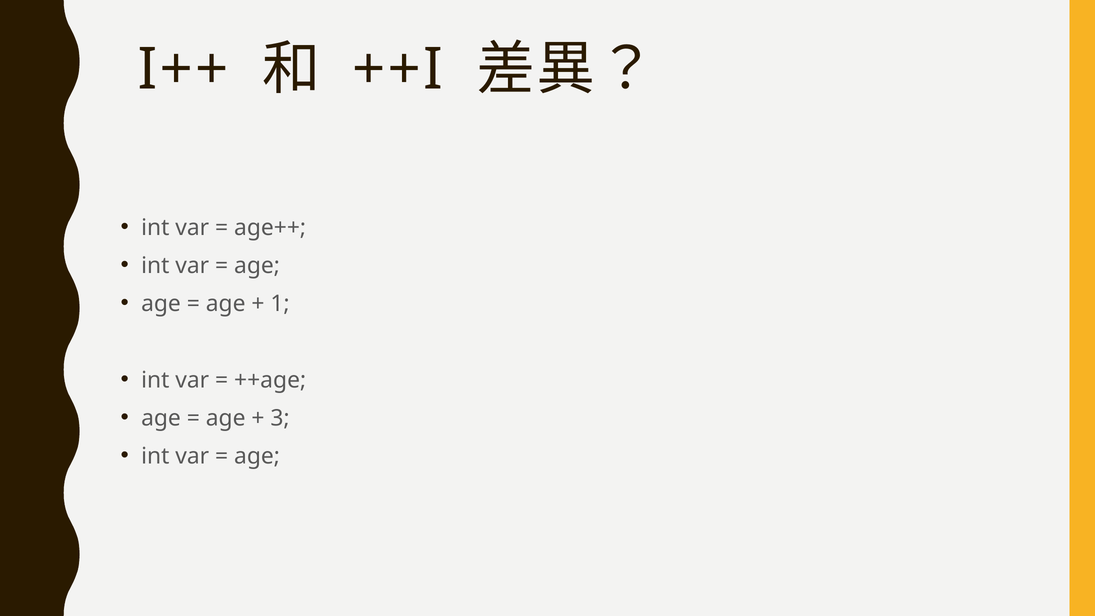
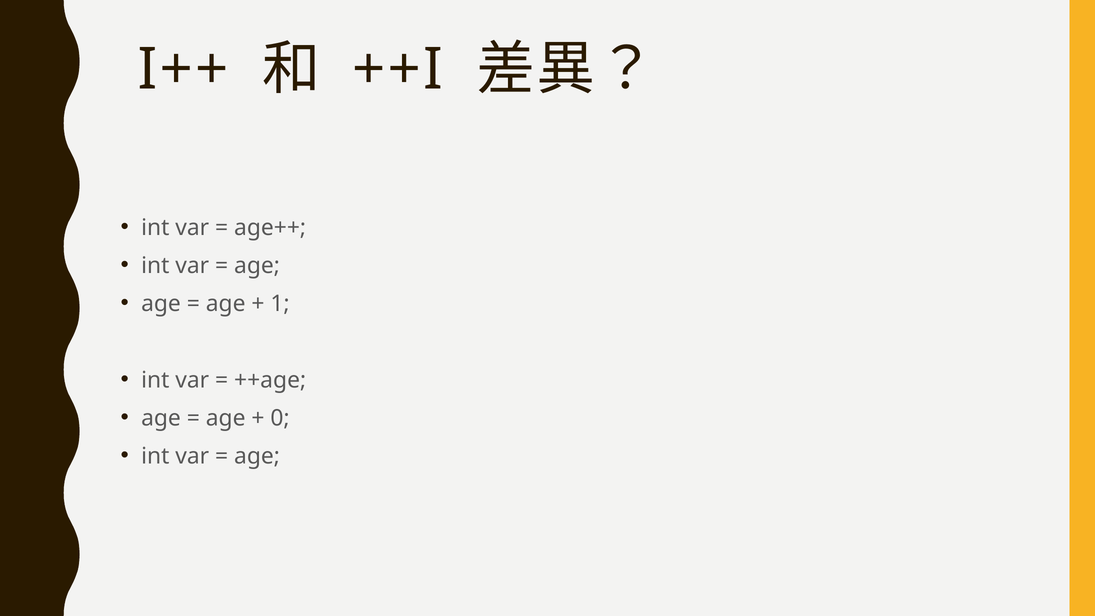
3: 3 -> 0
